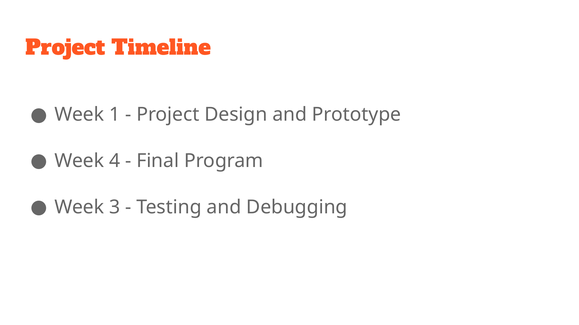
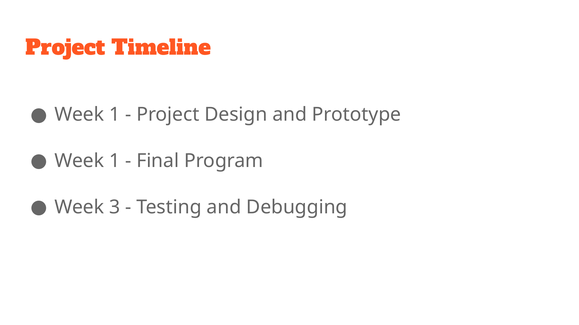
4 at (115, 161): 4 -> 1
